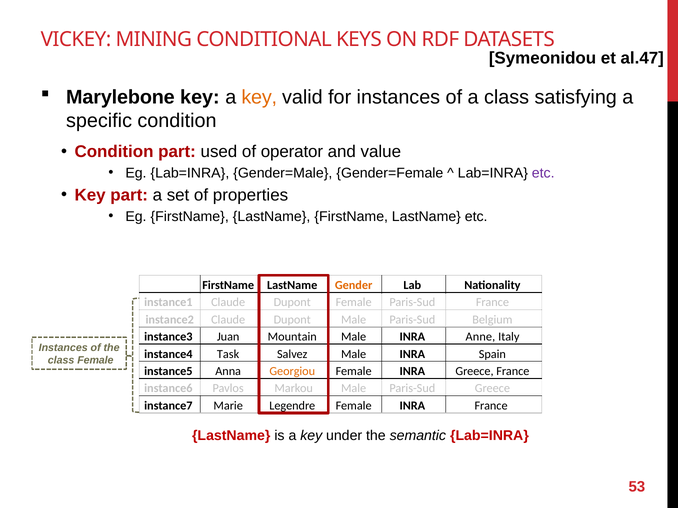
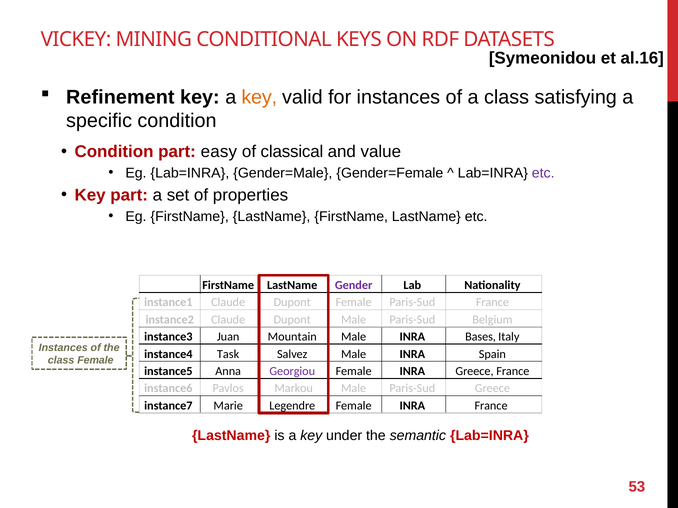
al.47: al.47 -> al.16
Marylebone: Marylebone -> Refinement
used: used -> easy
operator: operator -> classical
Gender colour: orange -> purple
Anne: Anne -> Bases
Georgiou colour: orange -> purple
